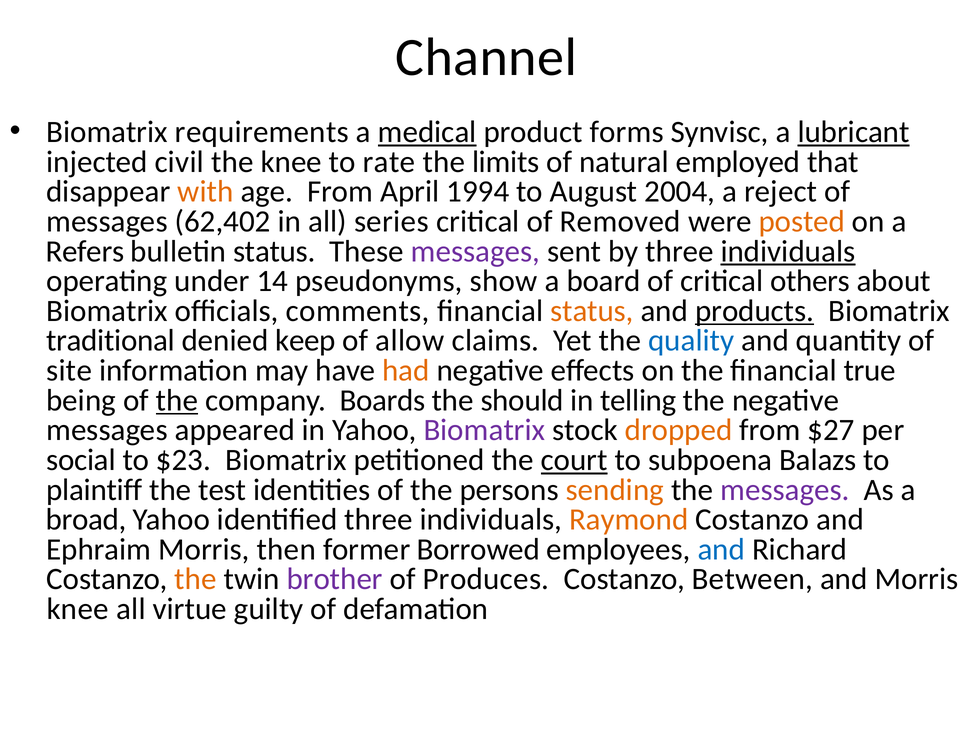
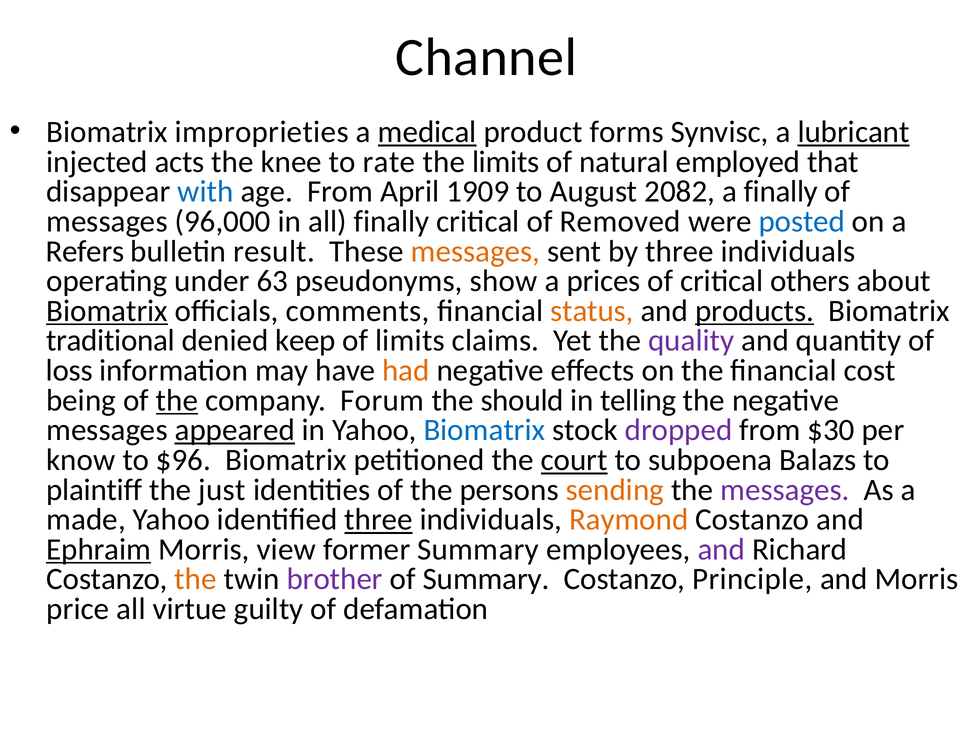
requirements: requirements -> improprieties
civil: civil -> acts
with colour: orange -> blue
1994: 1994 -> 1909
2004: 2004 -> 2082
a reject: reject -> finally
62,402: 62,402 -> 96,000
all series: series -> finally
posted colour: orange -> blue
bulletin status: status -> result
messages at (475, 251) colour: purple -> orange
individuals at (788, 251) underline: present -> none
14: 14 -> 63
board: board -> prices
Biomatrix at (107, 311) underline: none -> present
of allow: allow -> limits
quality colour: blue -> purple
site: site -> loss
true: true -> cost
Boards: Boards -> Forum
appeared underline: none -> present
Biomatrix at (484, 430) colour: purple -> blue
dropped colour: orange -> purple
$27: $27 -> $30
social: social -> know
$23: $23 -> $96
test: test -> just
broad: broad -> made
three at (379, 519) underline: none -> present
Ephraim underline: none -> present
then: then -> view
former Borrowed: Borrowed -> Summary
and at (721, 549) colour: blue -> purple
of Produces: Produces -> Summary
Between: Between -> Principle
knee at (78, 609): knee -> price
